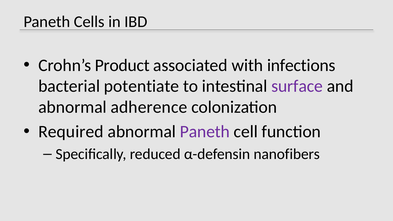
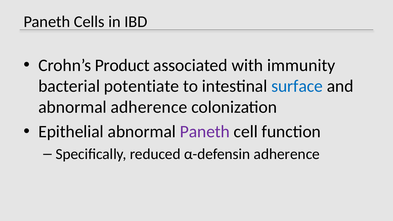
infections: infections -> immunity
surface colour: purple -> blue
Required: Required -> Epithelial
α-defensin nanofibers: nanofibers -> adherence
